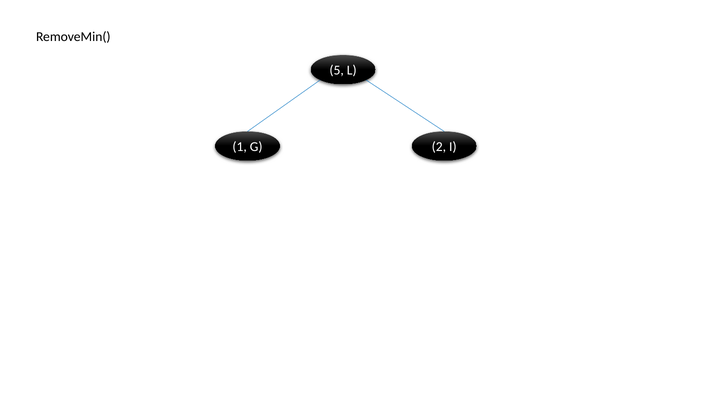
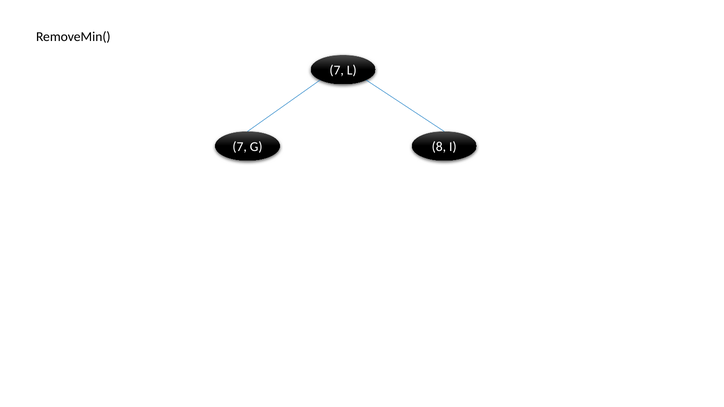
5 at (337, 71): 5 -> 7
1 at (240, 147): 1 -> 7
2: 2 -> 8
